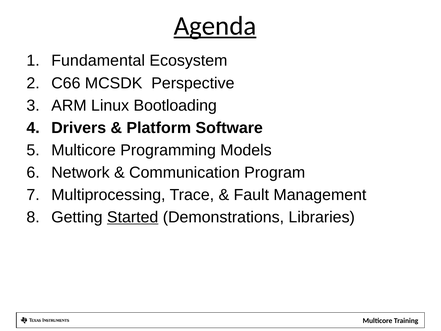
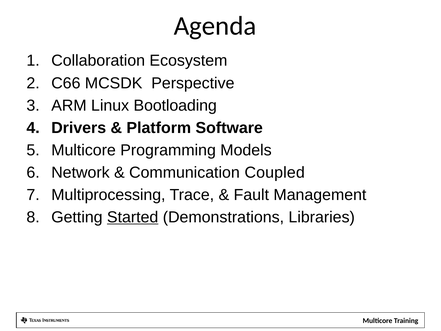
Agenda underline: present -> none
Fundamental: Fundamental -> Collaboration
Program: Program -> Coupled
